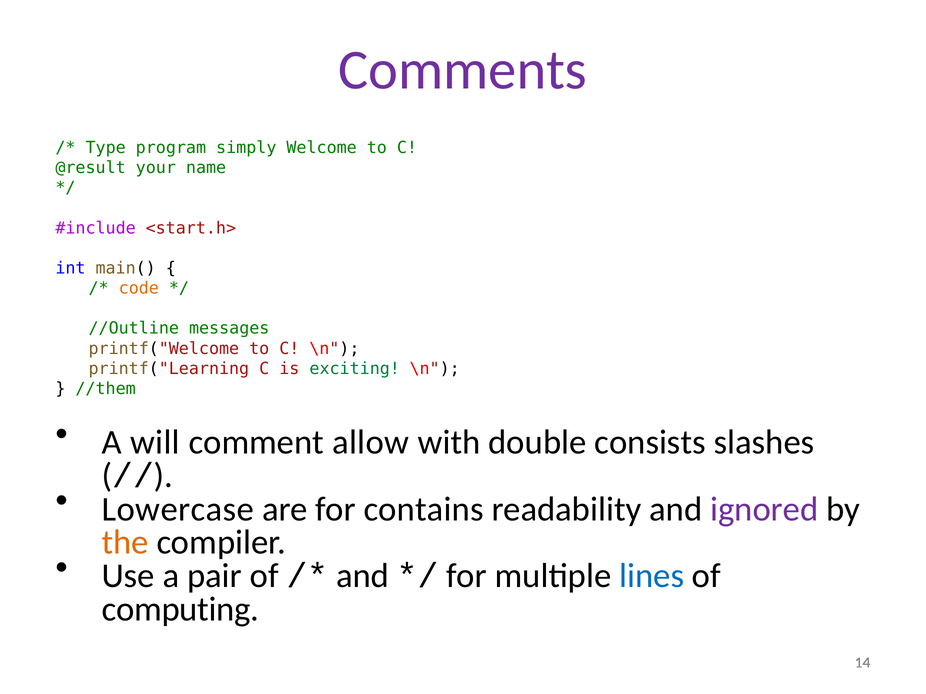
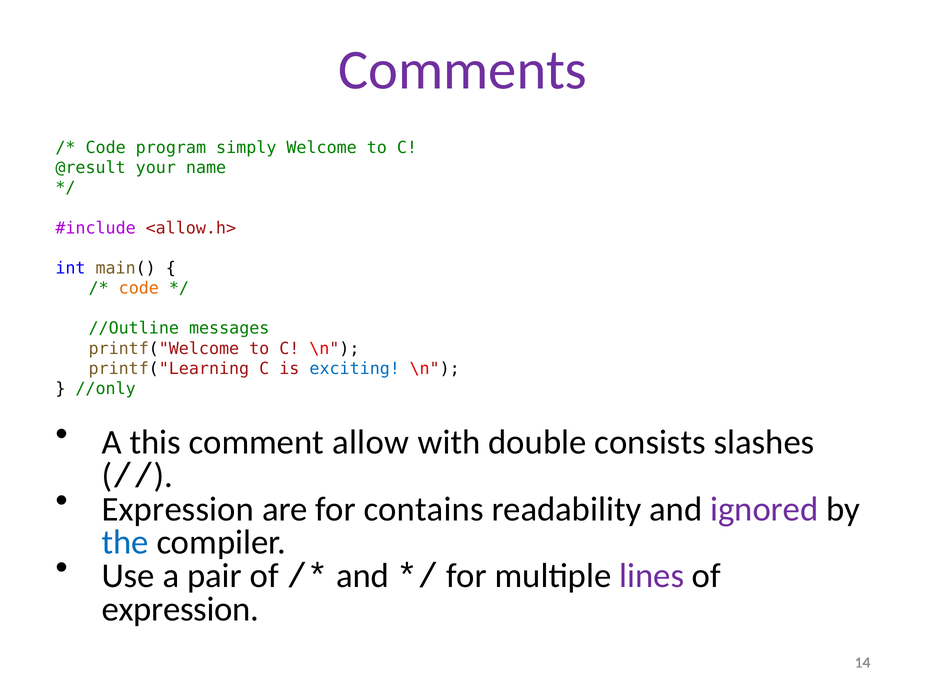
Type at (106, 148): Type -> Code
<start.h>: <start.h> -> <allow.h>
exciting colour: green -> blue
//them: //them -> //only
will: will -> this
Lowercase at (178, 509): Lowercase -> Expression
the colour: orange -> blue
lines colour: blue -> purple
computing at (180, 610): computing -> expression
